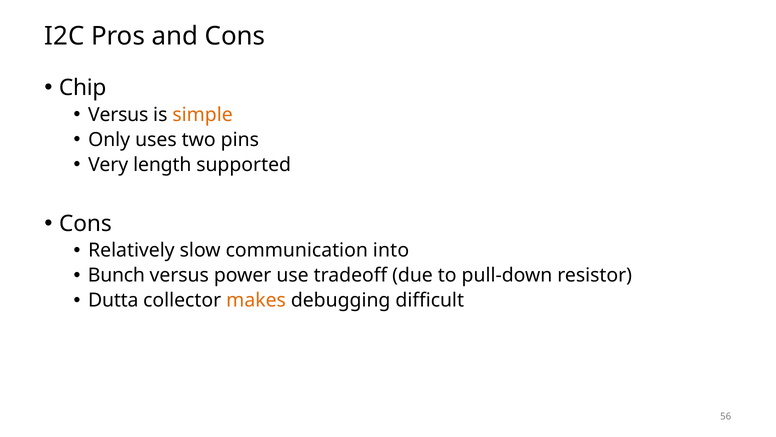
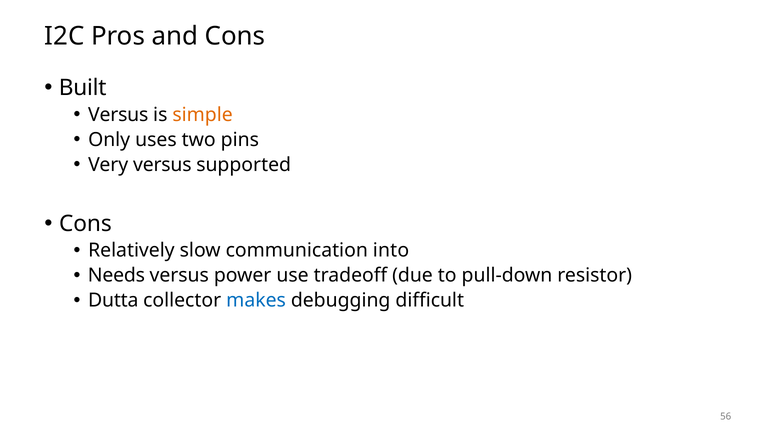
Chip: Chip -> Built
Very length: length -> versus
Bunch: Bunch -> Needs
makes colour: orange -> blue
